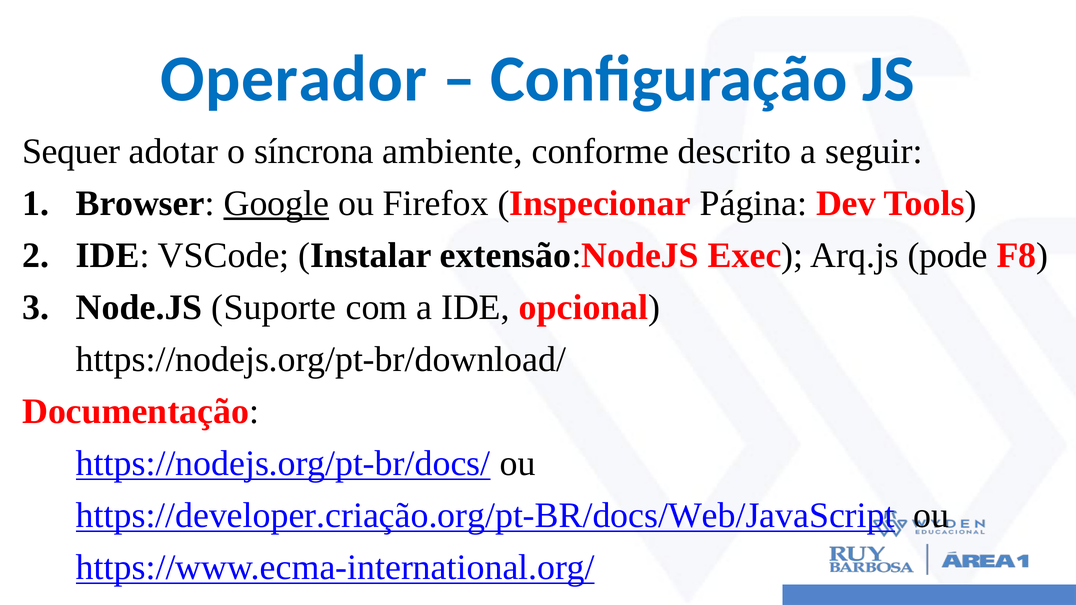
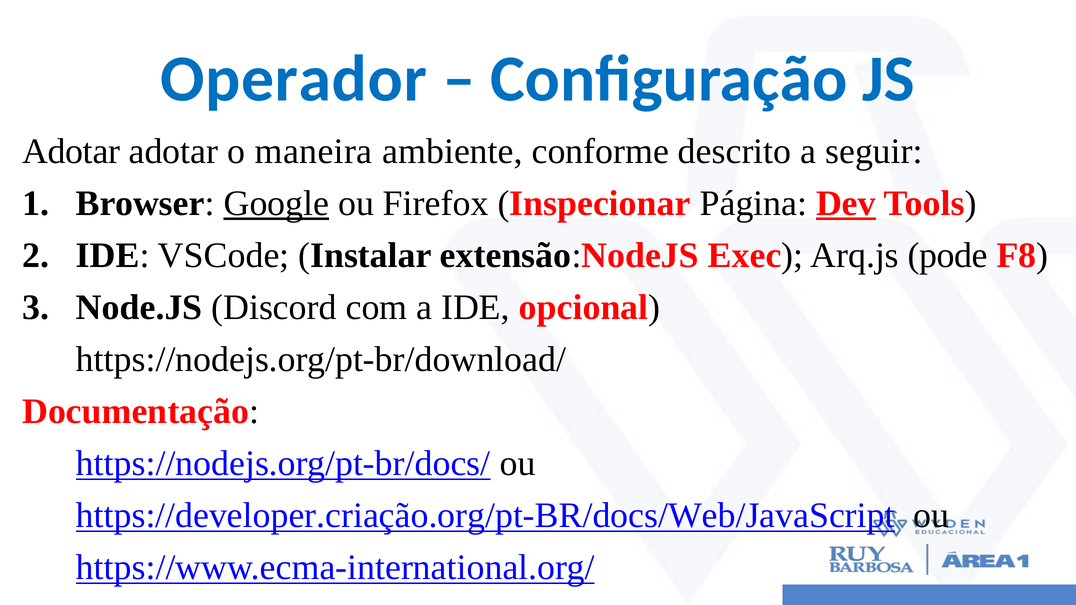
Sequer at (71, 151): Sequer -> Adotar
síncrona: síncrona -> maneira
Dev underline: none -> present
Suporte: Suporte -> Discord
